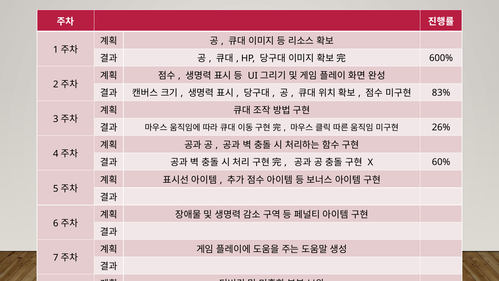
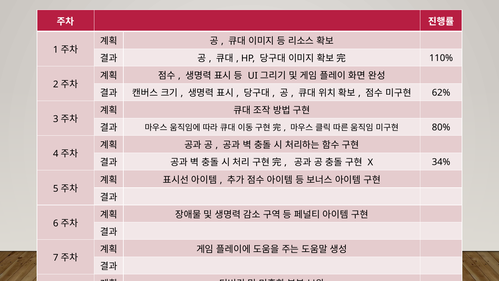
600%: 600% -> 110%
83%: 83% -> 62%
26%: 26% -> 80%
60%: 60% -> 34%
